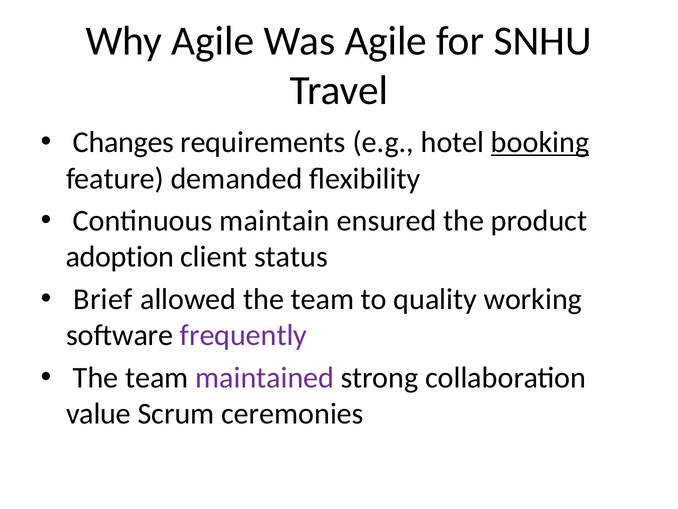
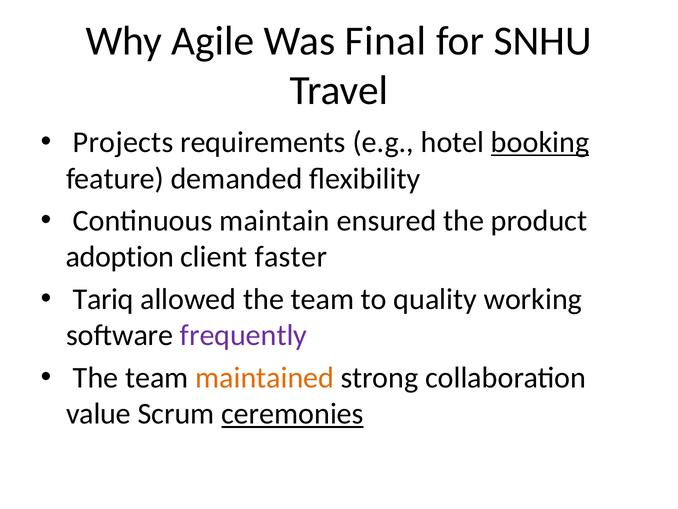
Was Agile: Agile -> Final
Changes: Changes -> Projects
status: status -> faster
Brief: Brief -> Tariq
maintained colour: purple -> orange
ceremonies underline: none -> present
